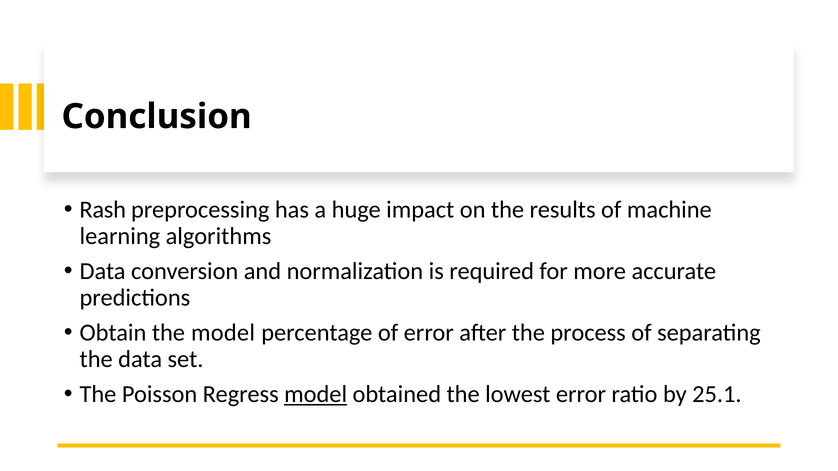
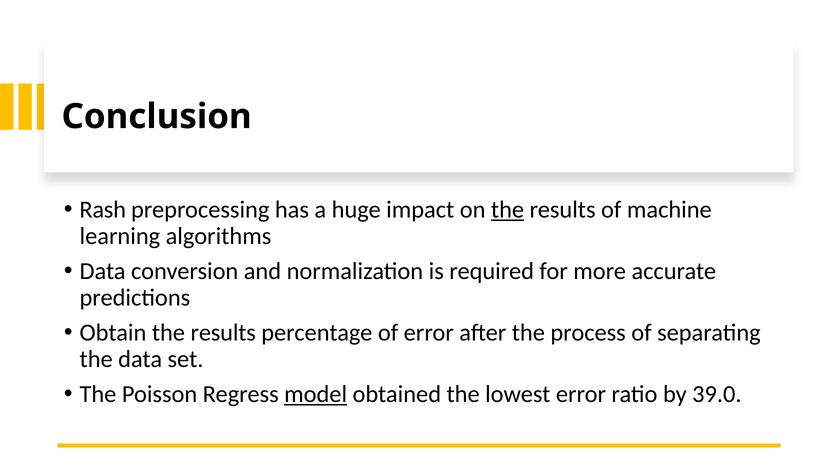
the at (508, 210) underline: none -> present
Obtain the model: model -> results
25.1: 25.1 -> 39.0
